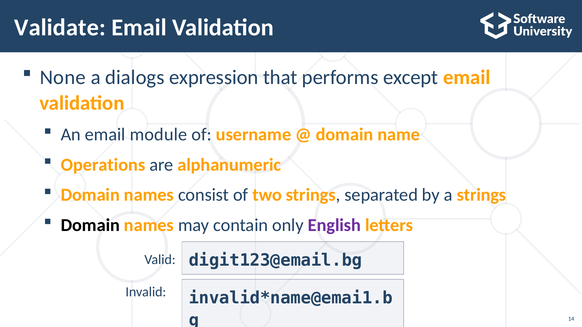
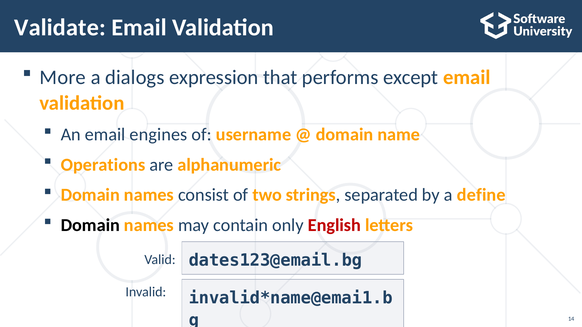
None: None -> More
module: module -> engines
a strings: strings -> define
English colour: purple -> red
digit123@email.bg: digit123@email.bg -> dates123@email.bg
